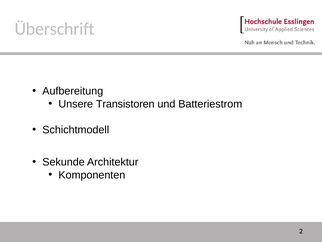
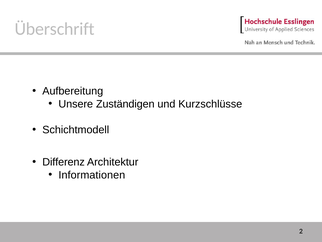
Transistoren: Transistoren -> Zuständigen
Batteriestrom: Batteriestrom -> Kurzschlüsse
Sekunde: Sekunde -> Differenz
Komponenten: Komponenten -> Informationen
